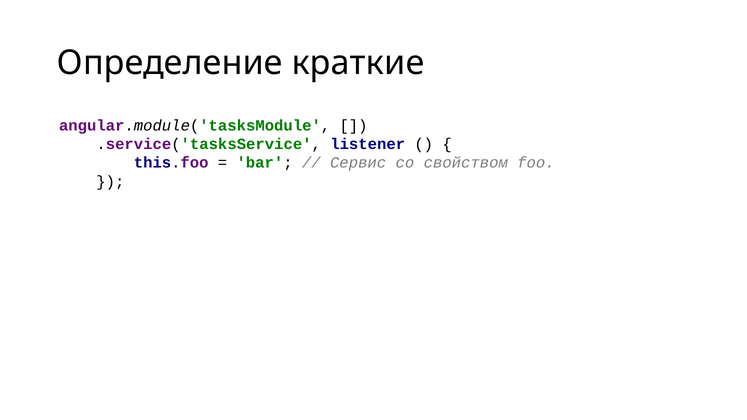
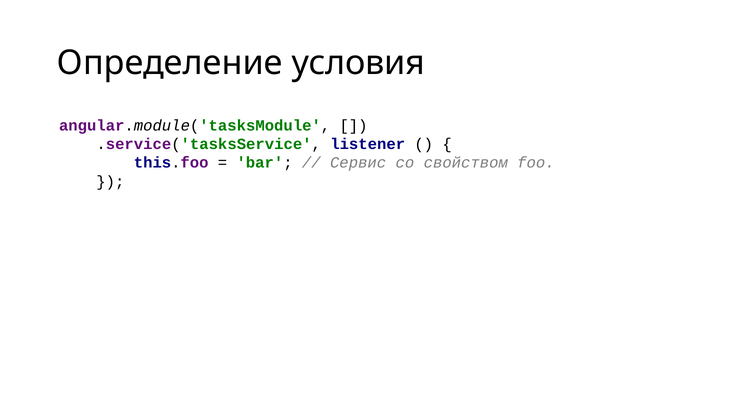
краткие: краткие -> условия
